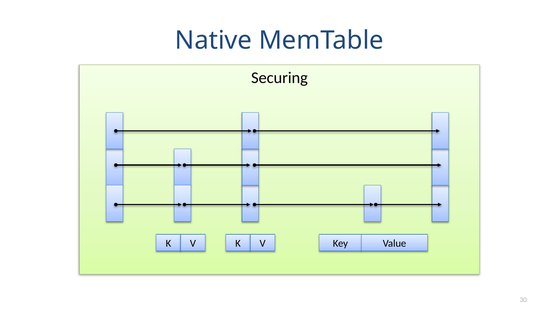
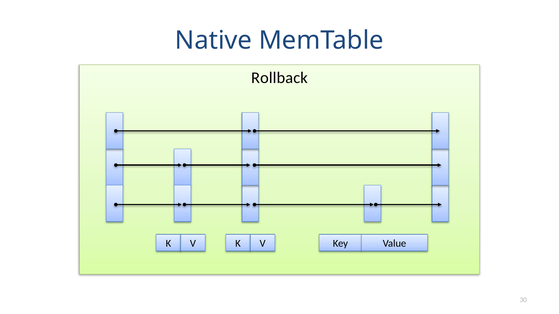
Securing: Securing -> Rollback
